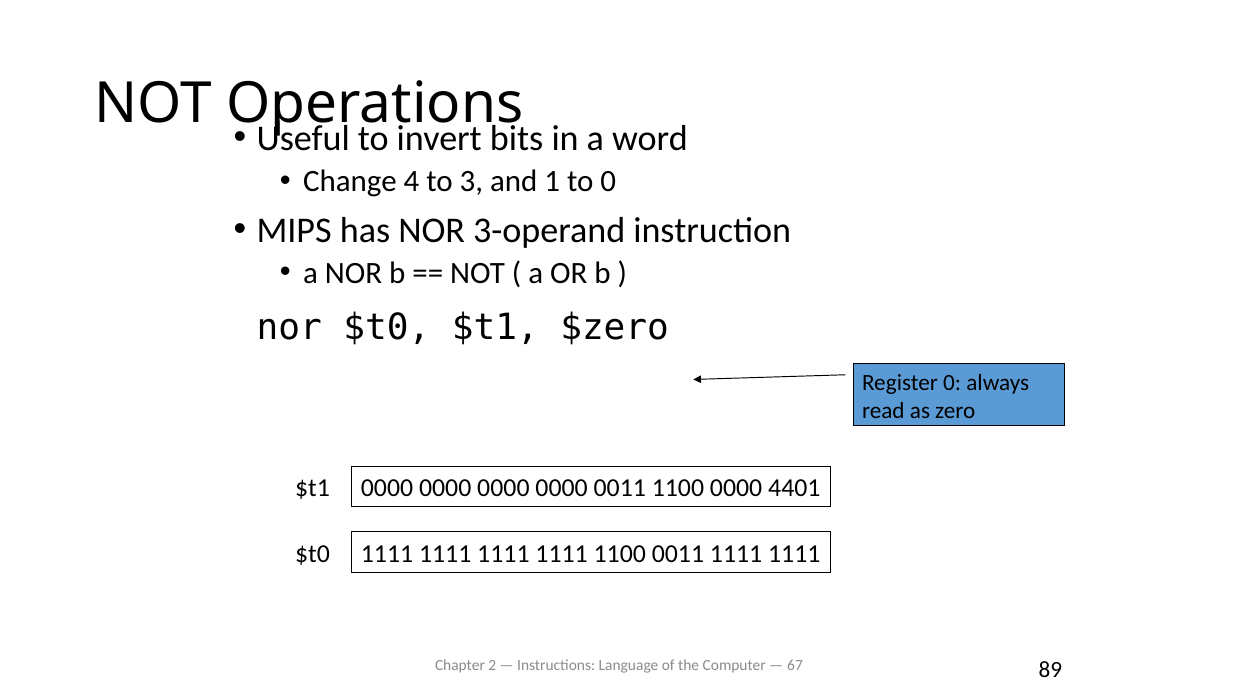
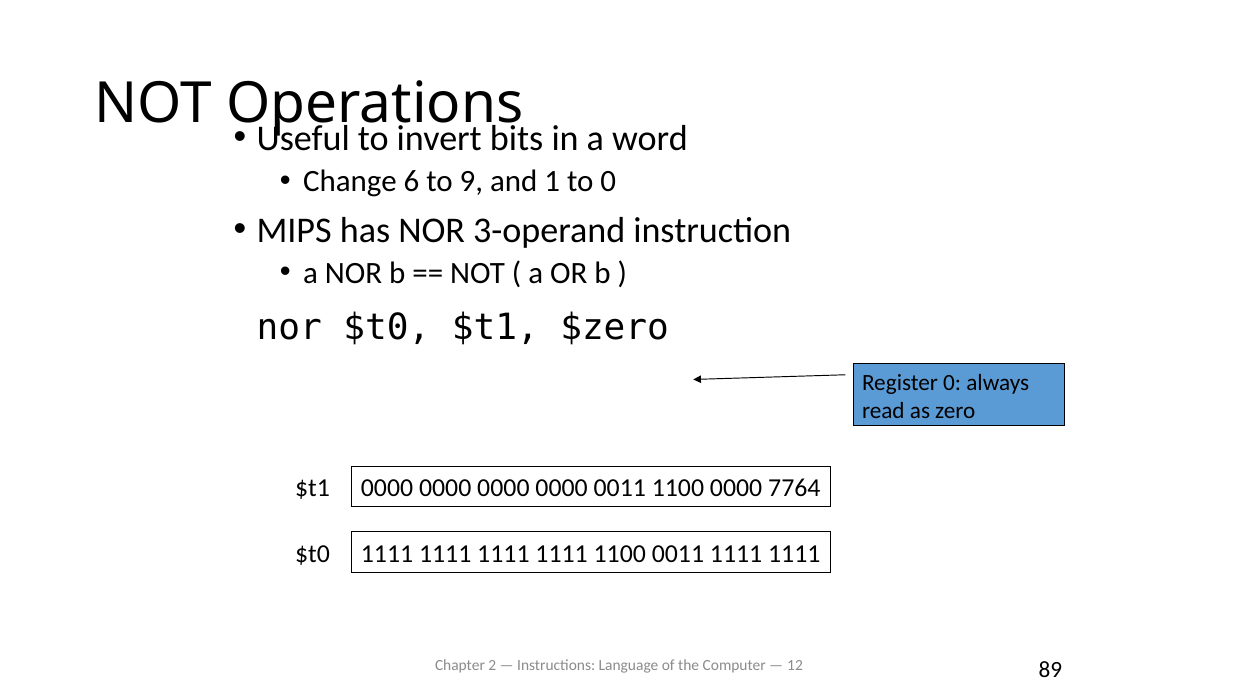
4: 4 -> 6
3: 3 -> 9
4401: 4401 -> 7764
67: 67 -> 12
